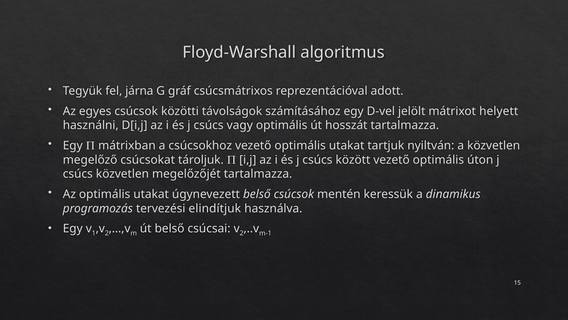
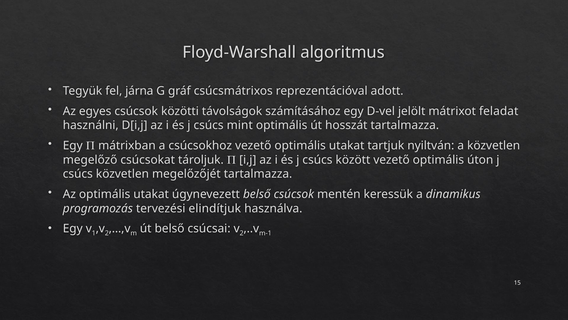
helyett: helyett -> feladat
vagy: vagy -> mint
